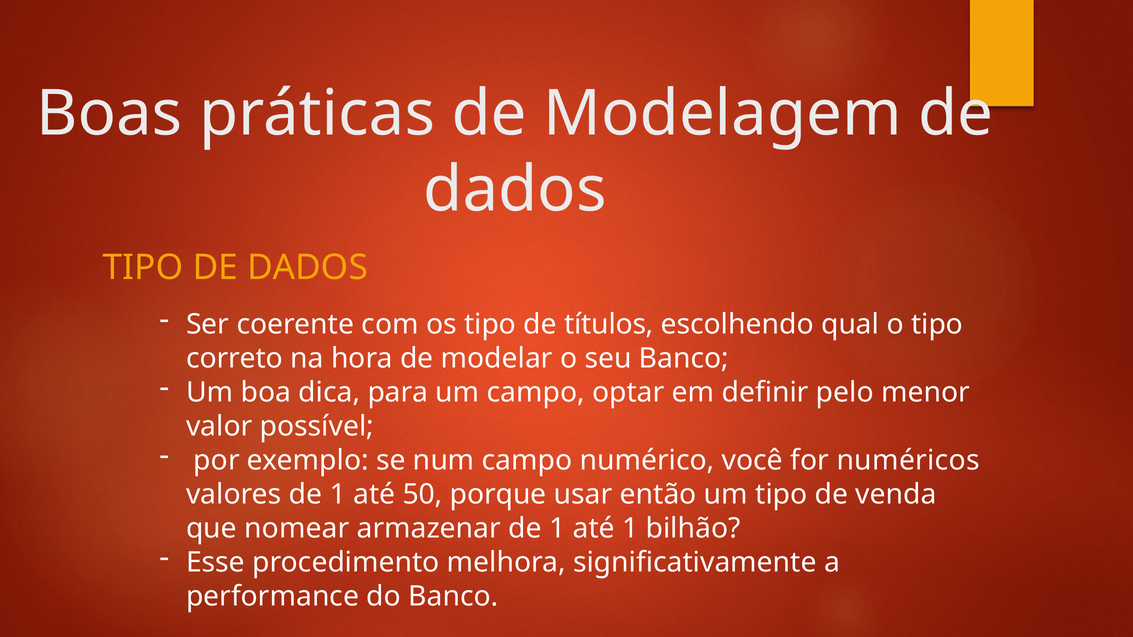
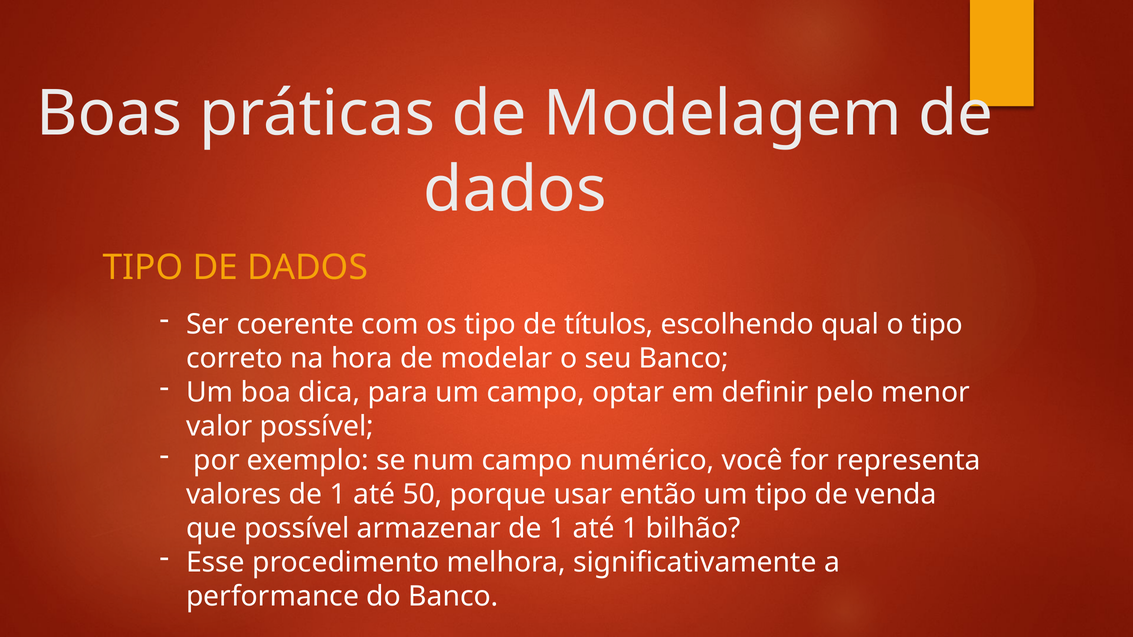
numéricos: numéricos -> representa
que nomear: nomear -> possível
